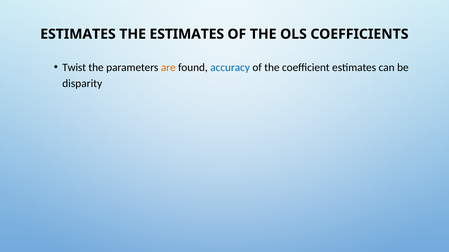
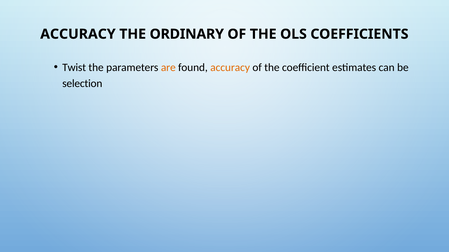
ESTIMATES at (78, 34): ESTIMATES -> ACCURACY
THE ESTIMATES: ESTIMATES -> ORDINARY
accuracy at (230, 68) colour: blue -> orange
disparity: disparity -> selection
